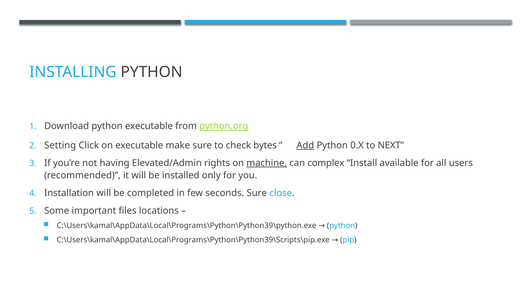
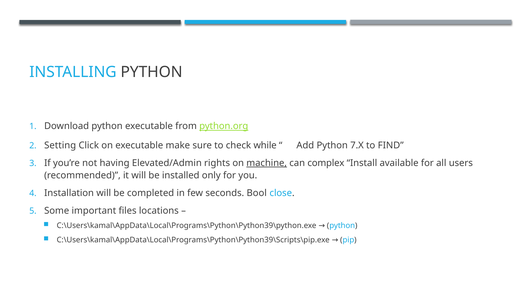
bytes: bytes -> while
Add underline: present -> none
0.X: 0.X -> 7.X
NEXT: NEXT -> FIND
seconds Sure: Sure -> Bool
